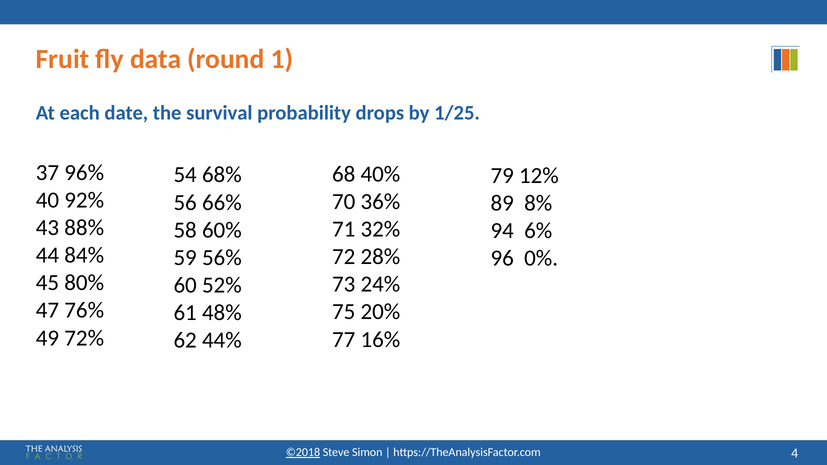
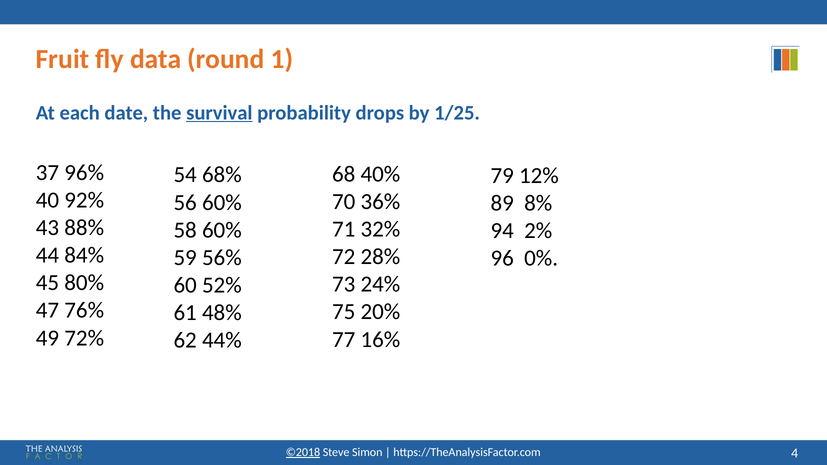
survival underline: none -> present
56 66%: 66% -> 60%
6%: 6% -> 2%
